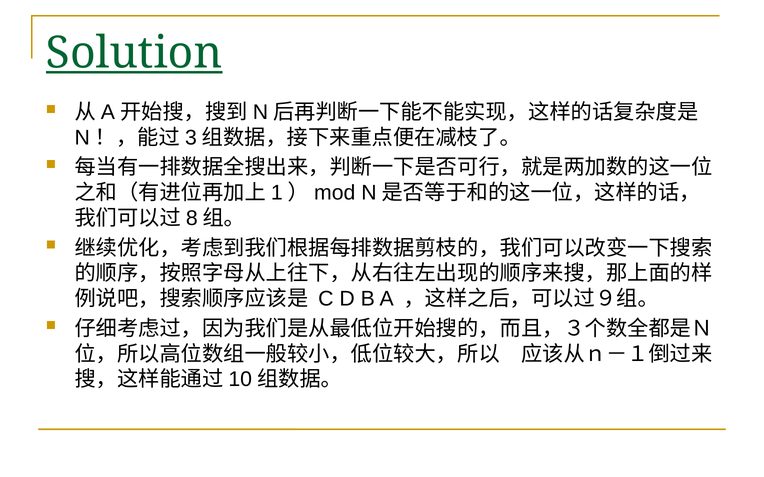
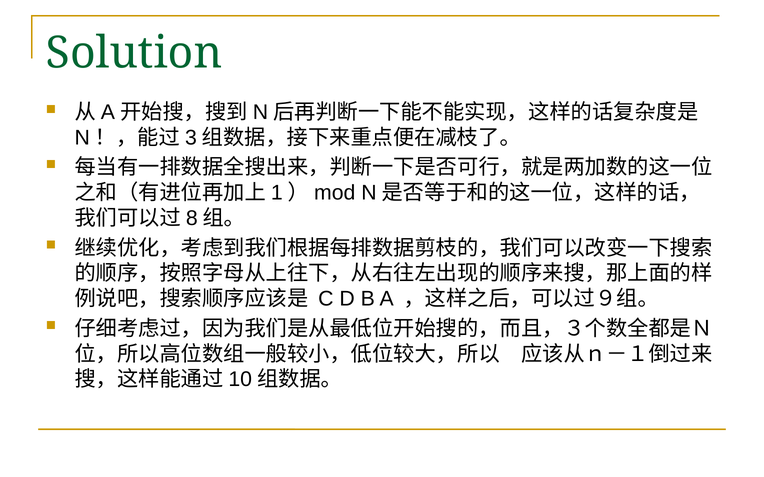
Solution underline: present -> none
